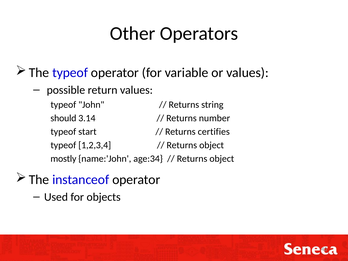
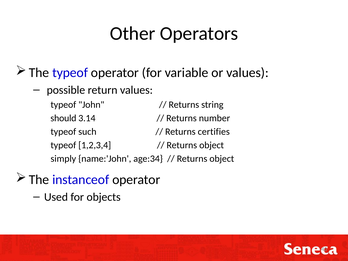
start: start -> such
mostly: mostly -> simply
